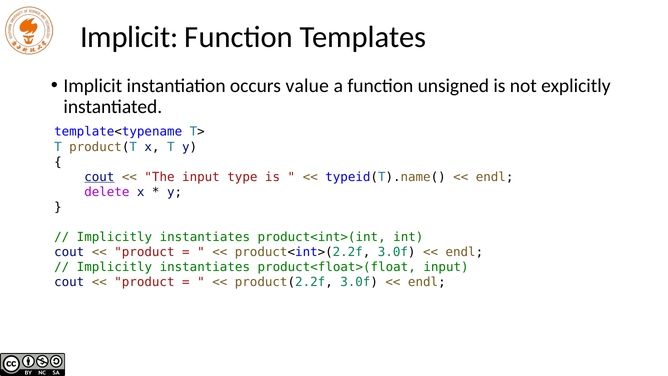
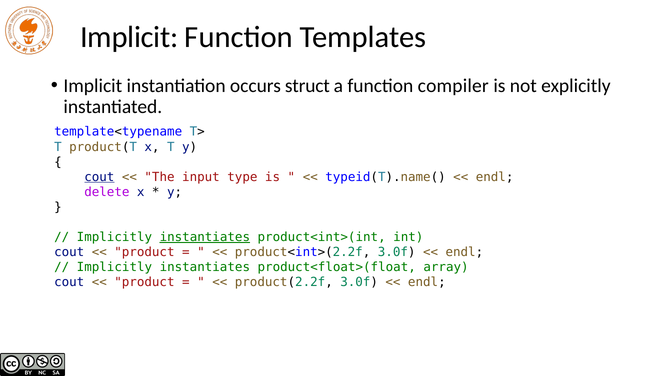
value: value -> struct
unsigned: unsigned -> compiler
instantiates at (205, 237) underline: none -> present
product<float>(float input: input -> array
